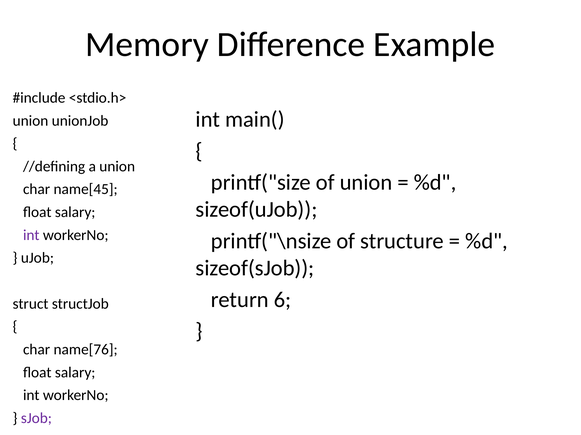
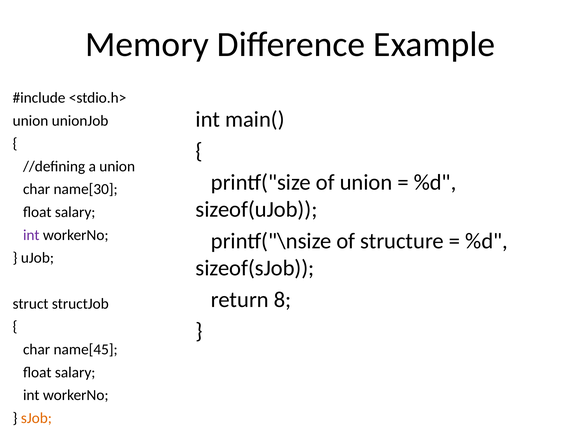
name[45: name[45 -> name[30
6: 6 -> 8
name[76: name[76 -> name[45
sJob colour: purple -> orange
